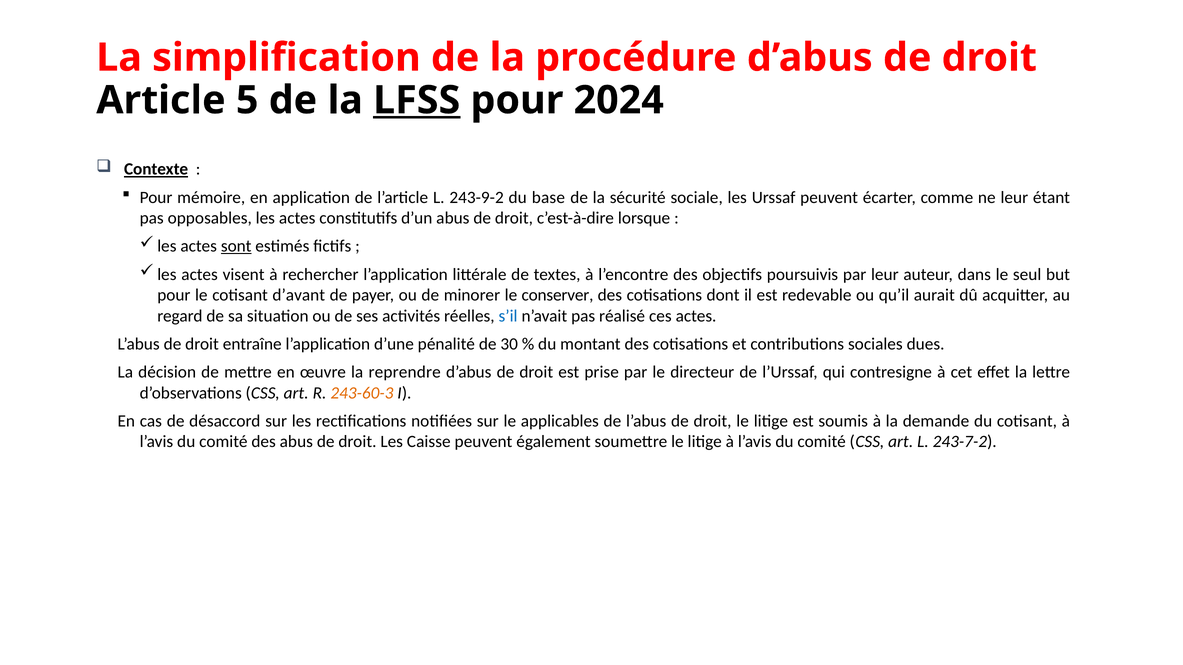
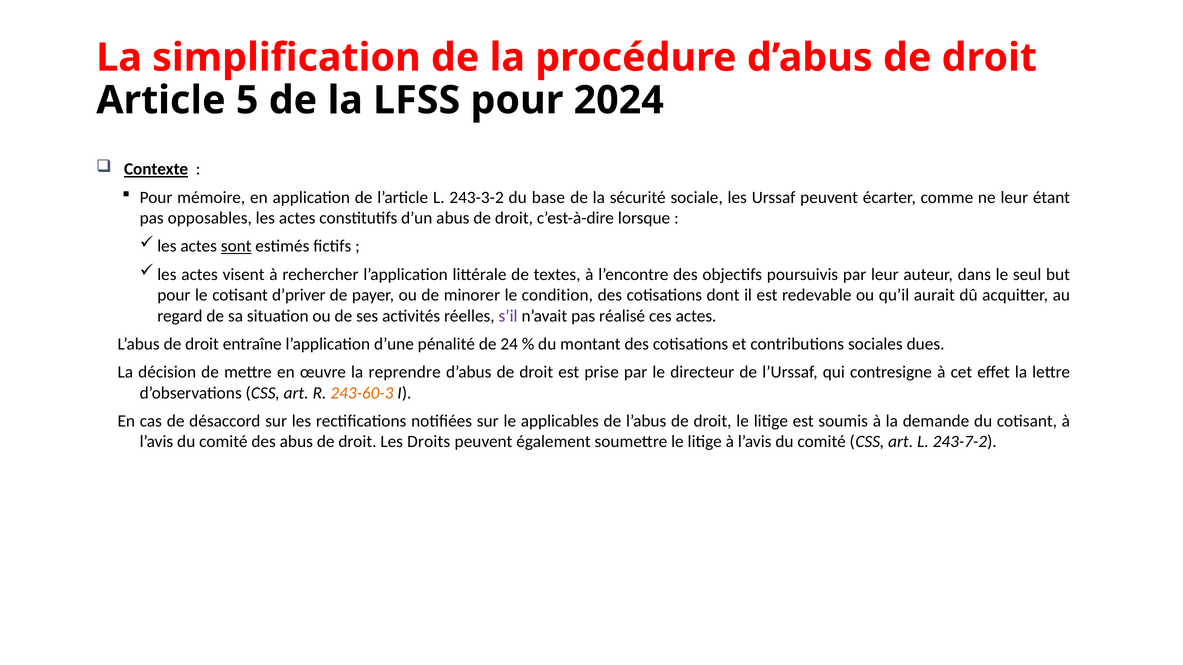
LFSS underline: present -> none
243-9-2: 243-9-2 -> 243-3-2
d’avant: d’avant -> d’priver
conserver: conserver -> condition
s’il colour: blue -> purple
30: 30 -> 24
Caisse: Caisse -> Droits
